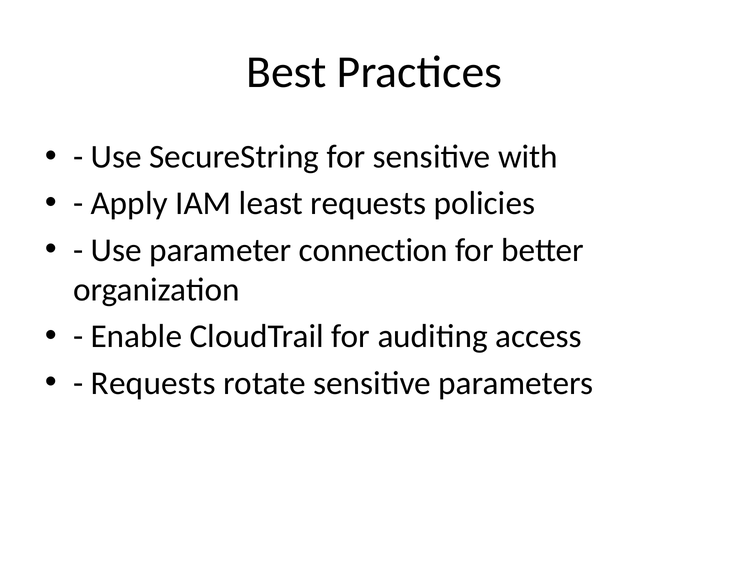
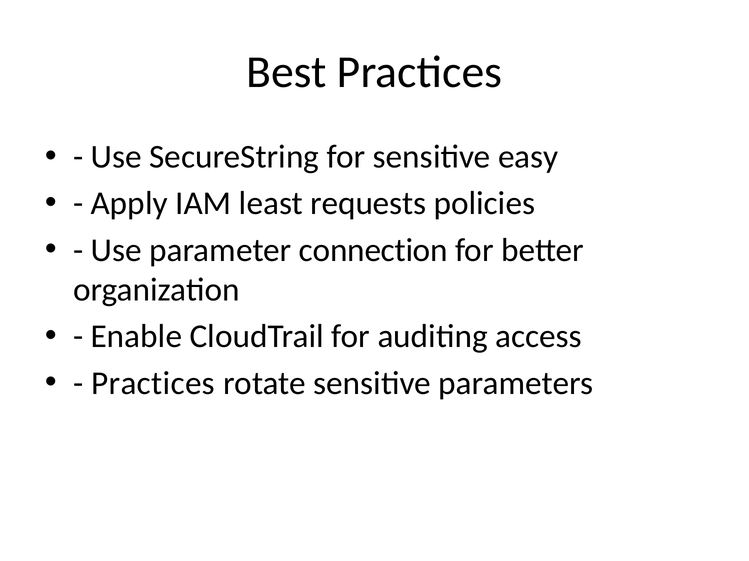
with: with -> easy
Requests at (153, 384): Requests -> Practices
